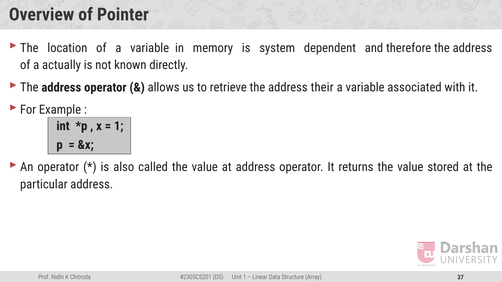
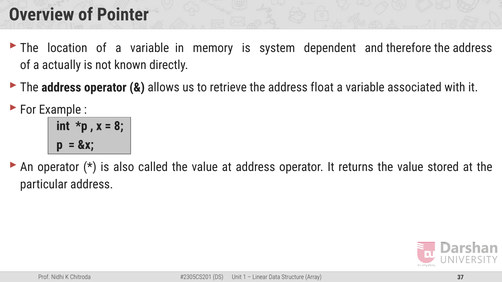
their: their -> float
1 at (119, 126): 1 -> 8
